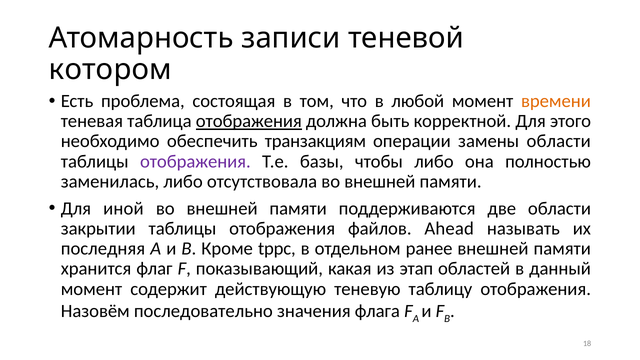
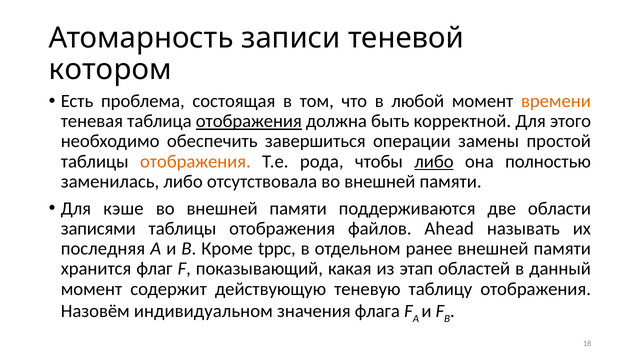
транзакциям: транзакциям -> завершиться
замены области: области -> простой
отображения at (195, 161) colour: purple -> orange
базы: базы -> рода
либо at (434, 161) underline: none -> present
иной: иной -> кэше
закрытии: закрытии -> записями
последовательно: последовательно -> индивидуальном
